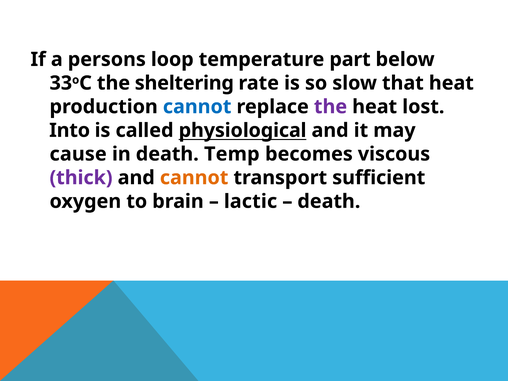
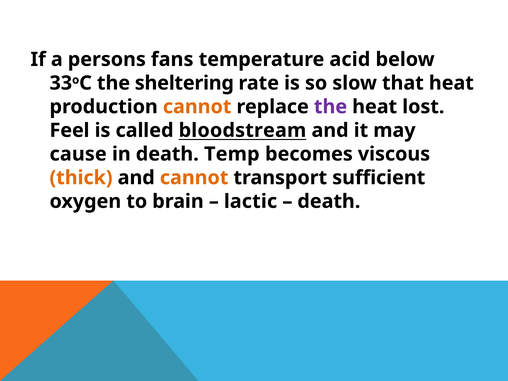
loop: loop -> fans
part: part -> acid
cannot at (197, 107) colour: blue -> orange
Into: Into -> Feel
physiological: physiological -> bloodstream
thick colour: purple -> orange
